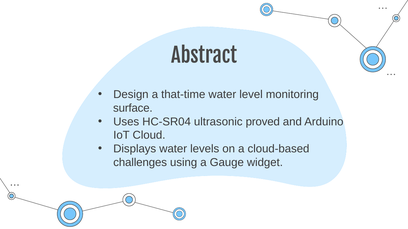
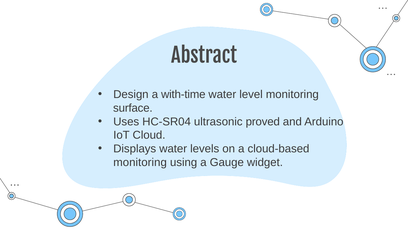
that-time: that-time -> with-time
challenges at (140, 163): challenges -> monitoring
